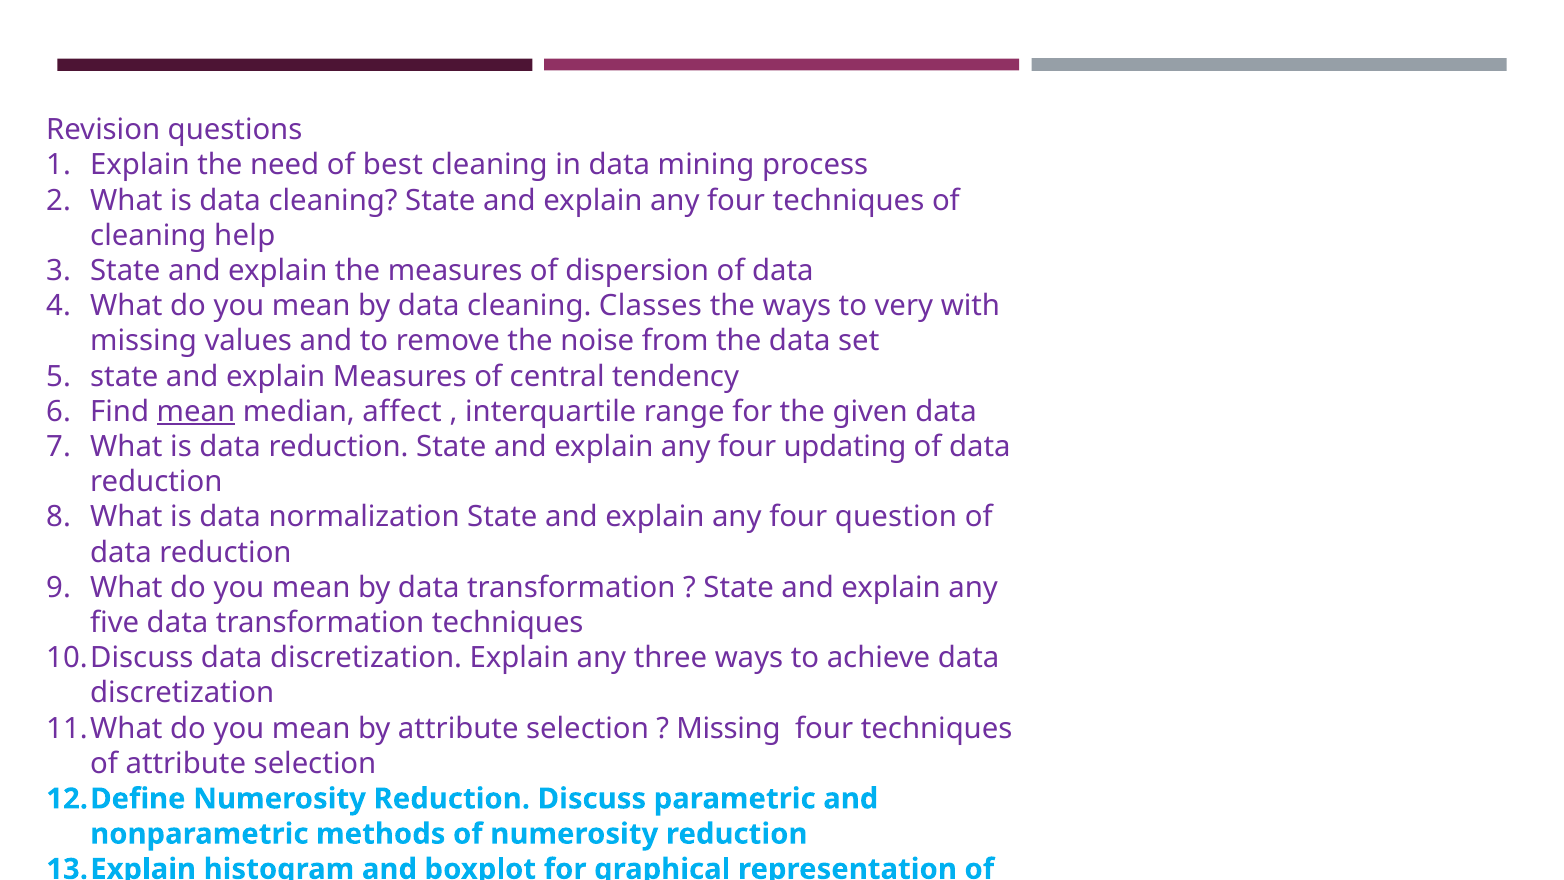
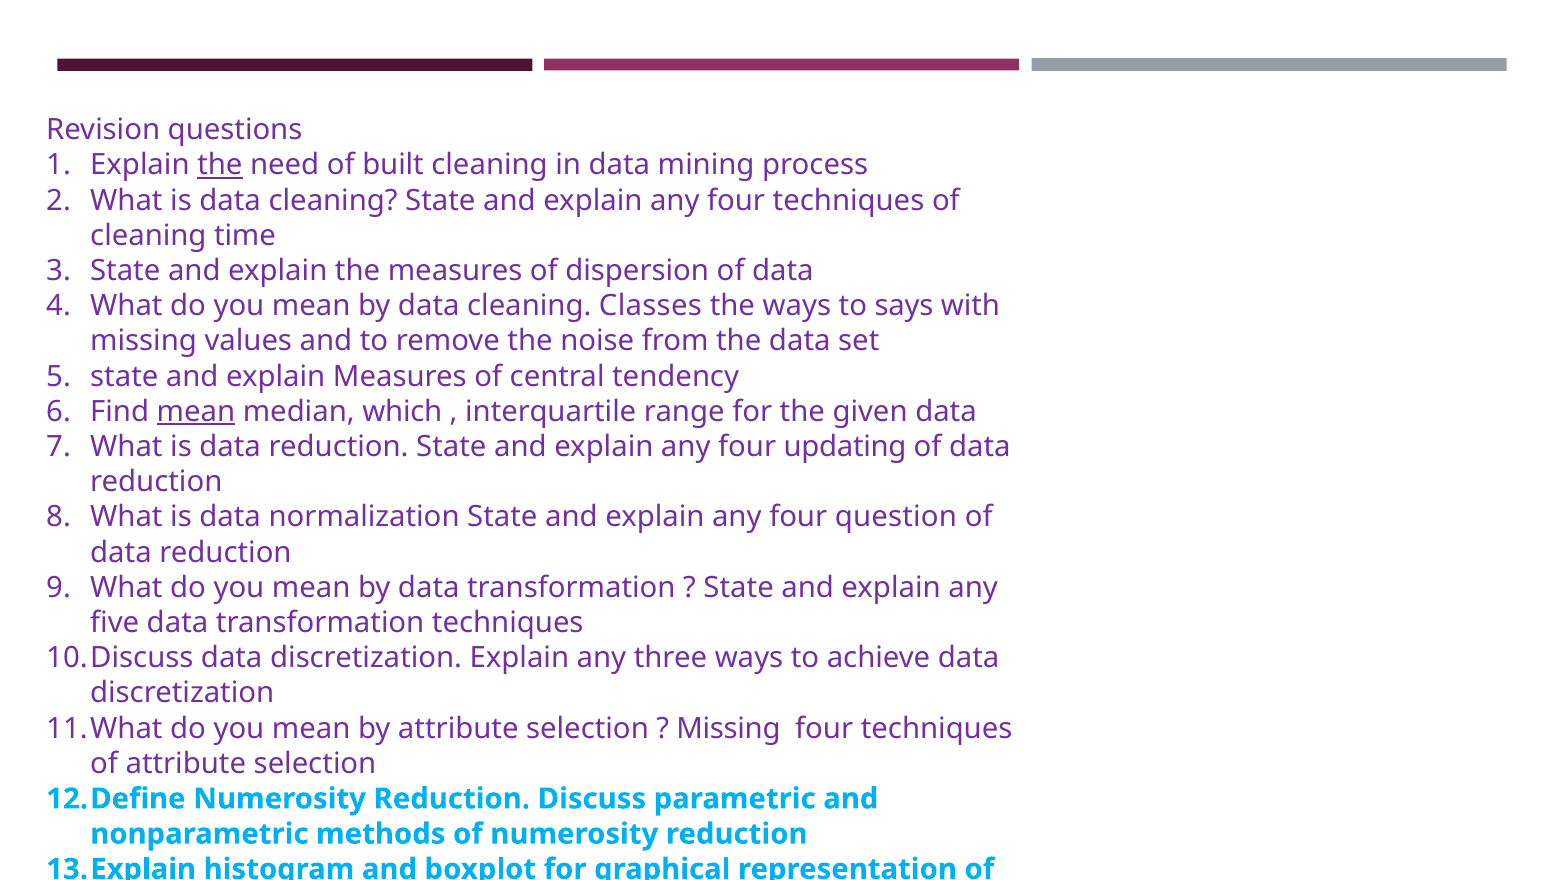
the at (220, 165) underline: none -> present
best: best -> built
help: help -> time
very: very -> says
affect: affect -> which
